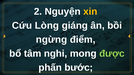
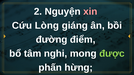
xin colour: yellow -> pink
ngừng: ngừng -> đường
bước: bước -> hừng
